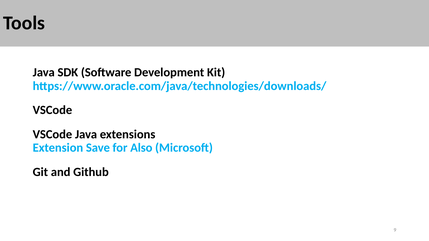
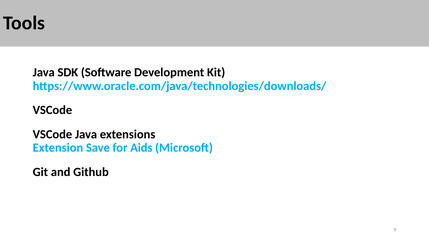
Also: Also -> Aids
